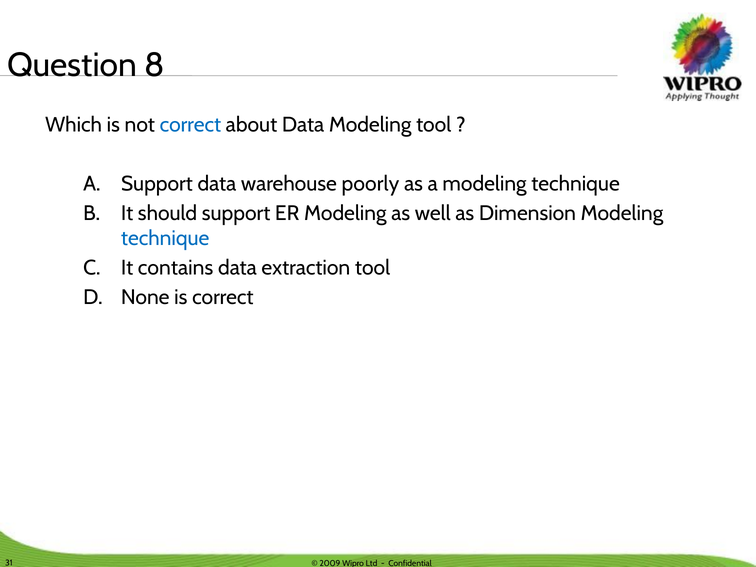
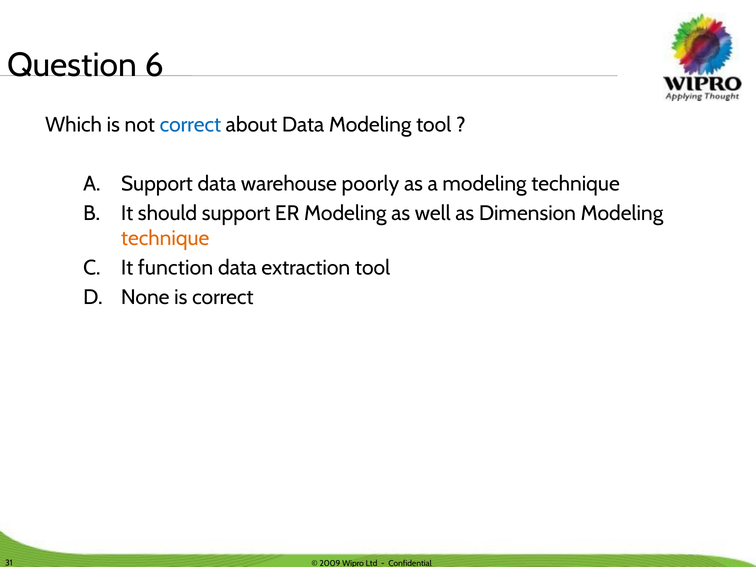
8: 8 -> 6
technique at (165, 238) colour: blue -> orange
contains: contains -> function
